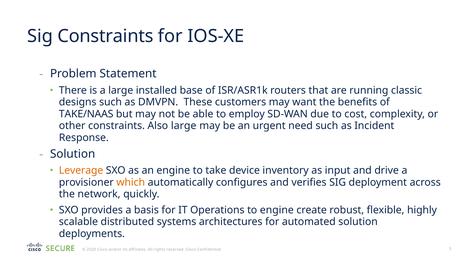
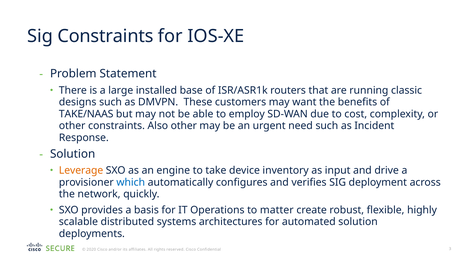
Also large: large -> other
which colour: orange -> blue
to engine: engine -> matter
